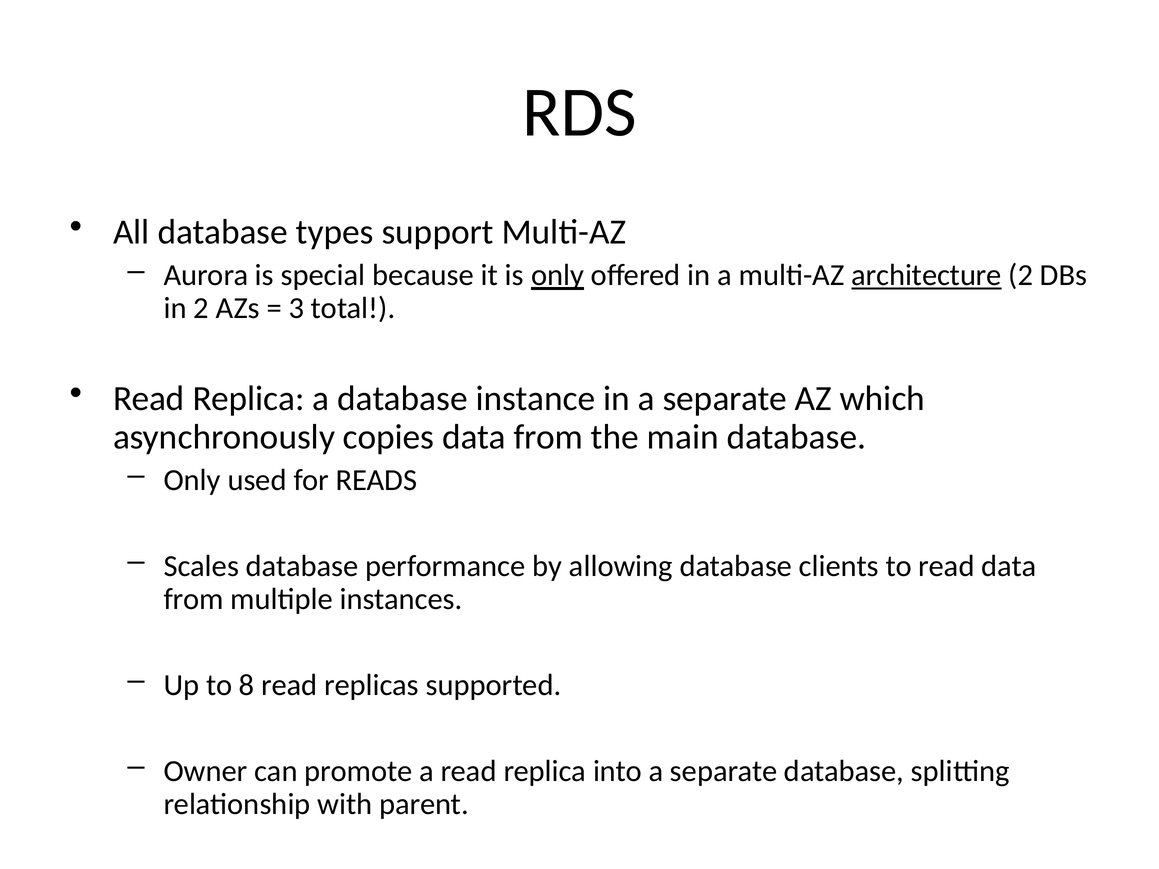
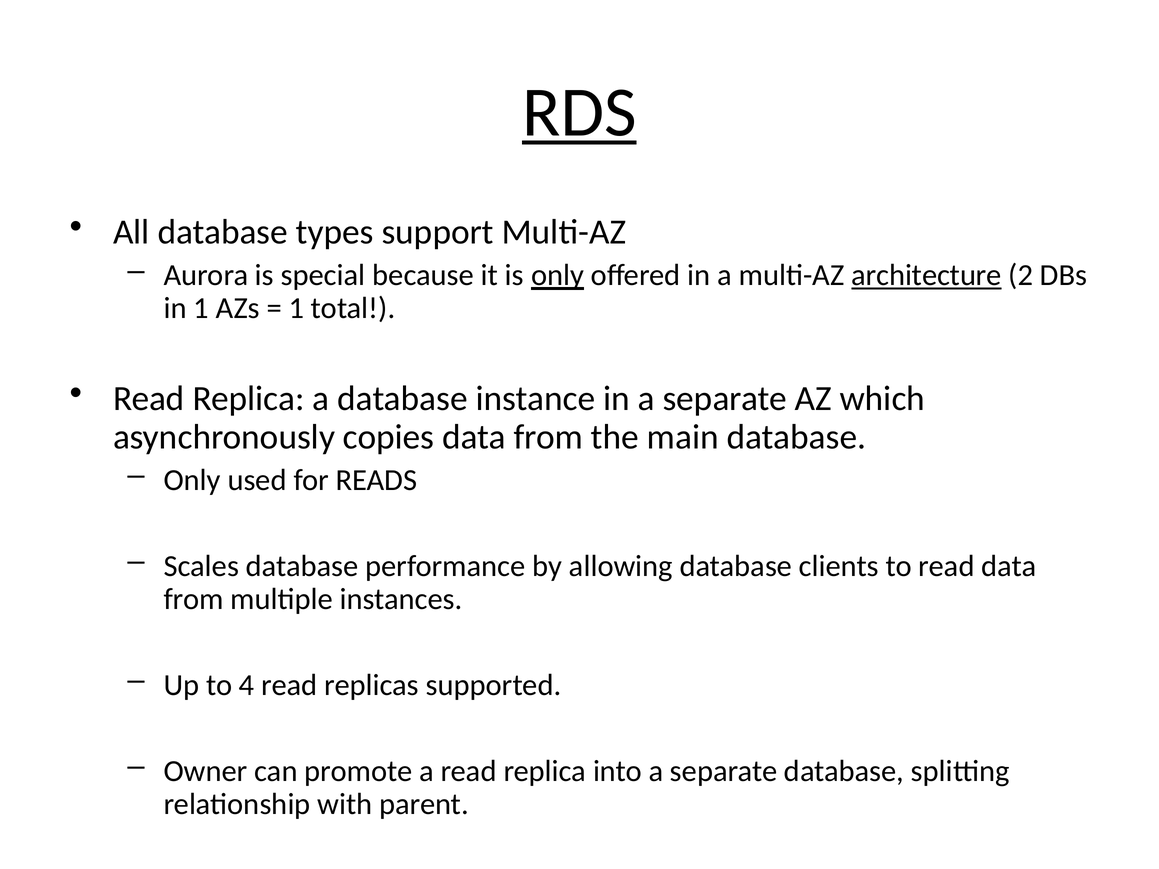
RDS underline: none -> present
in 2: 2 -> 1
3 at (296, 308): 3 -> 1
8: 8 -> 4
